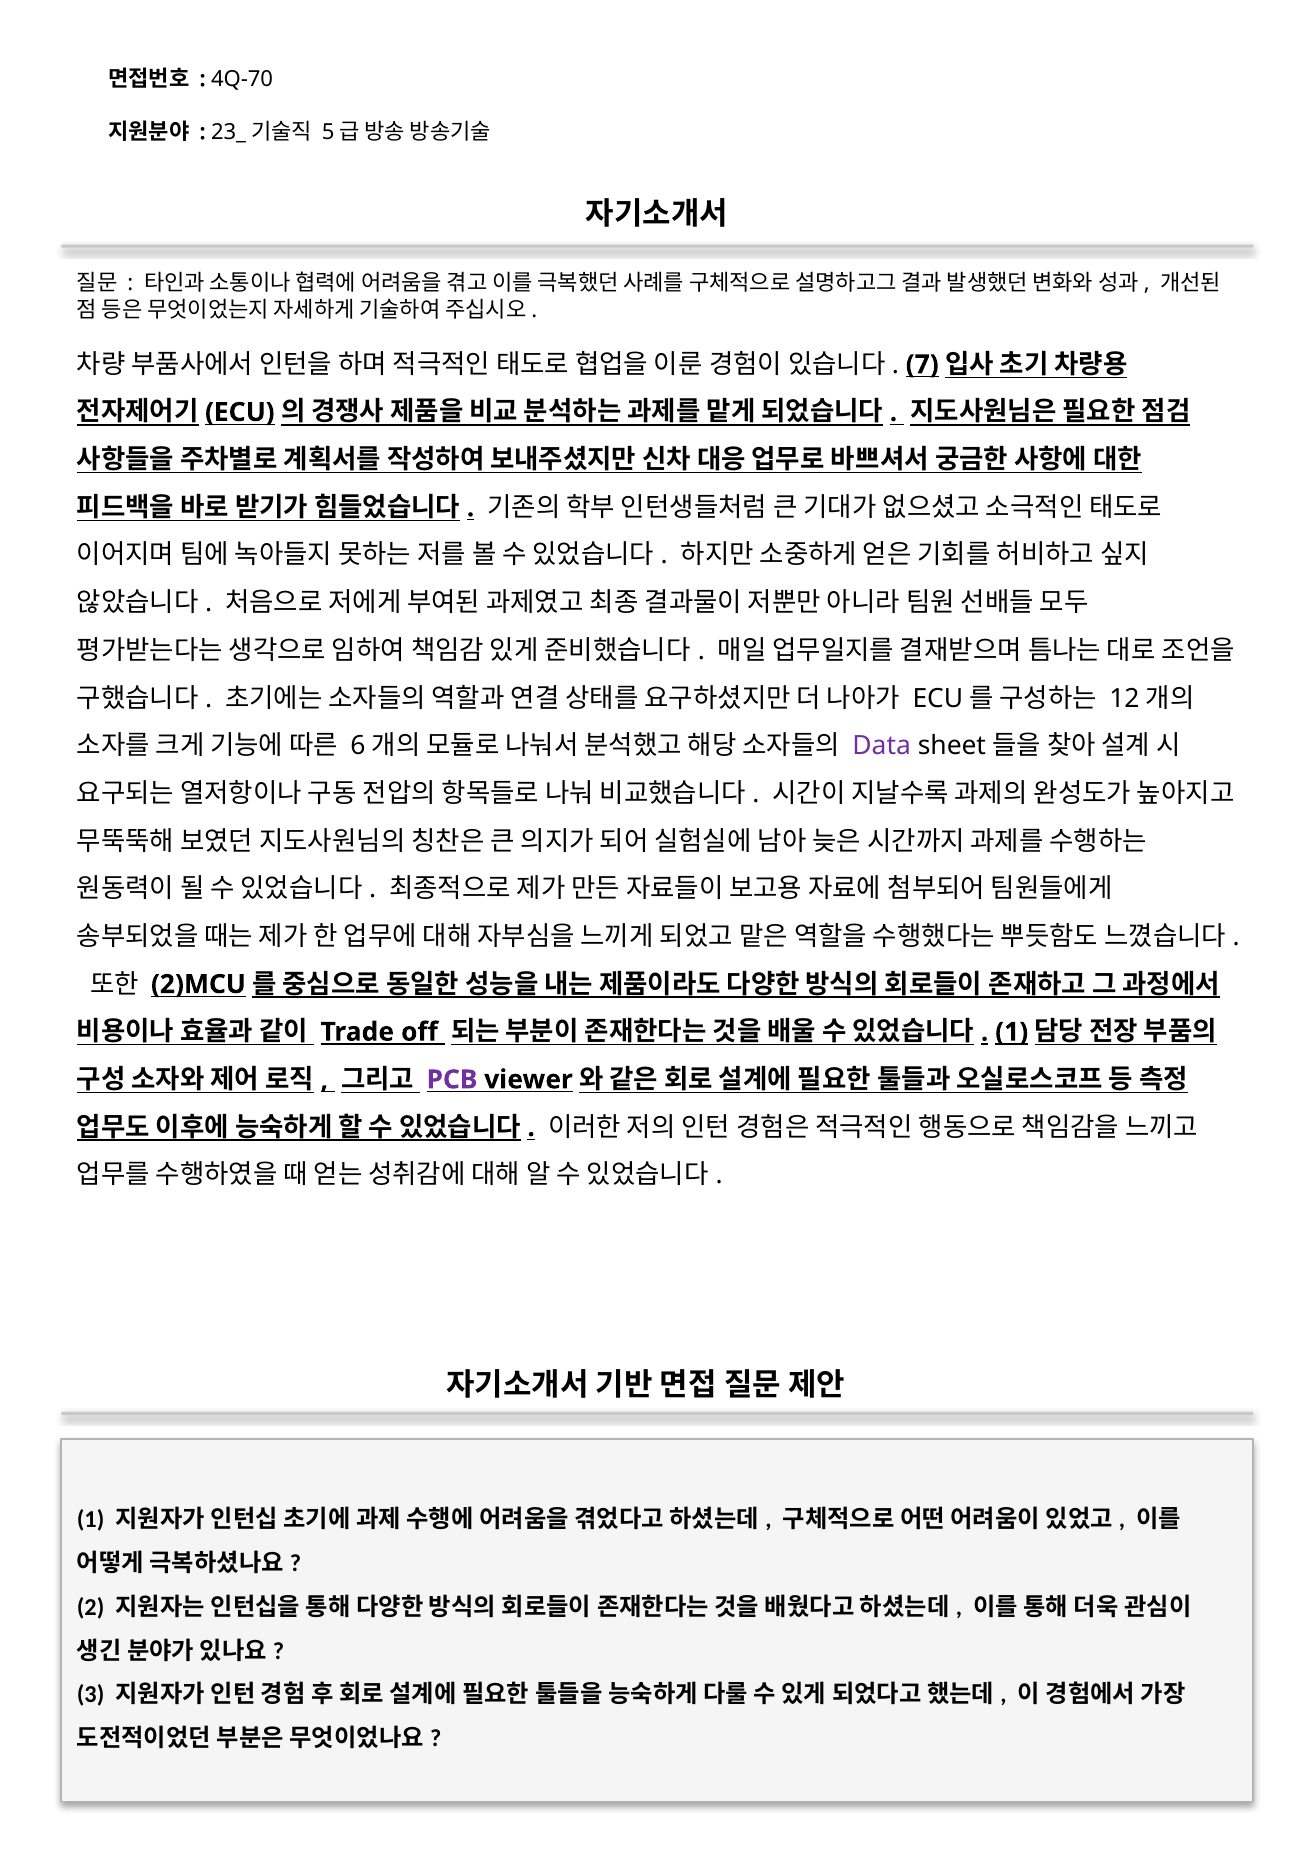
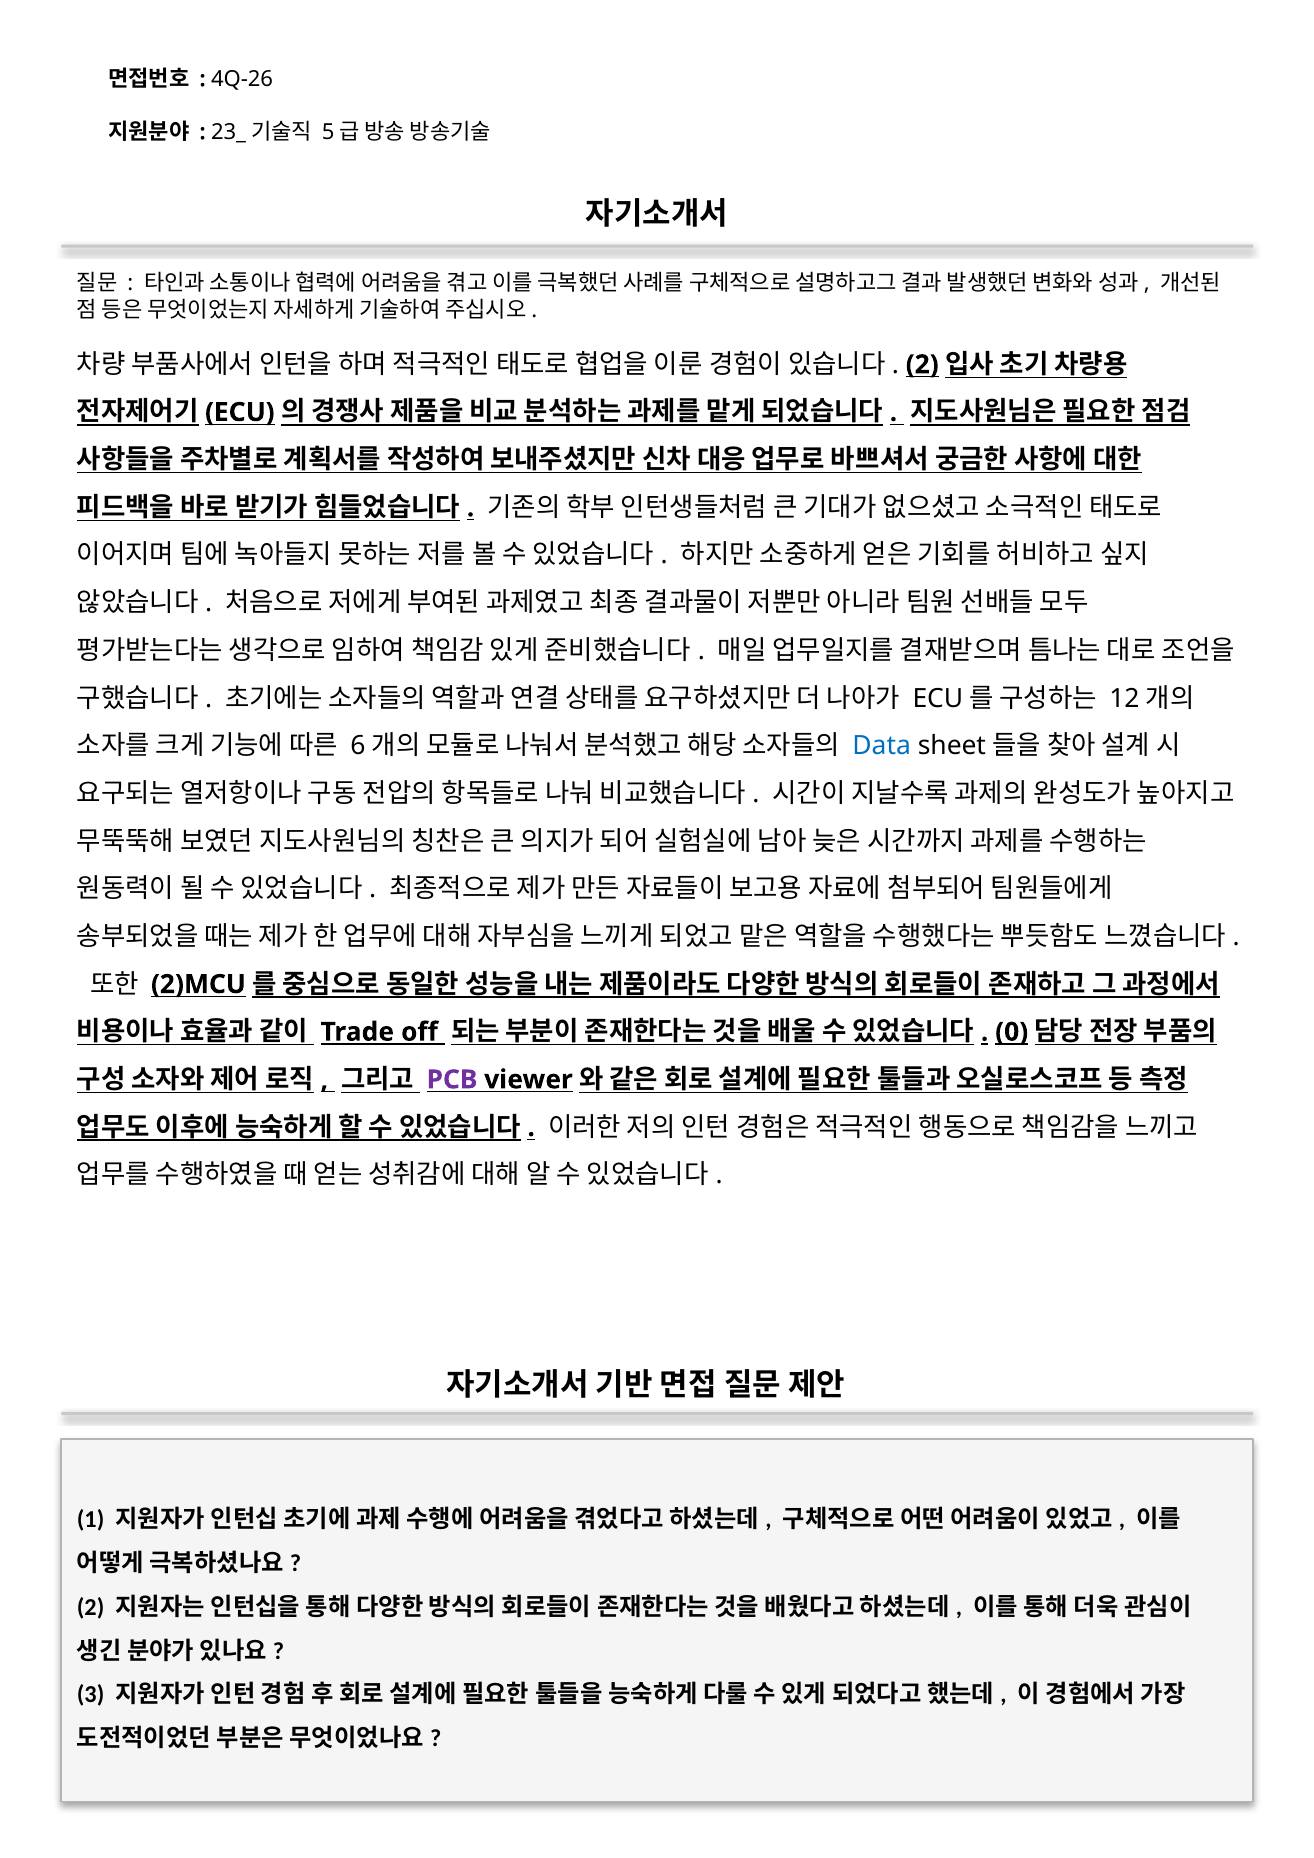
4Q-70: 4Q-70 -> 4Q-26
7 at (922, 365): 7 -> 2
Data colour: purple -> blue
1 at (1012, 1032): 1 -> 0
